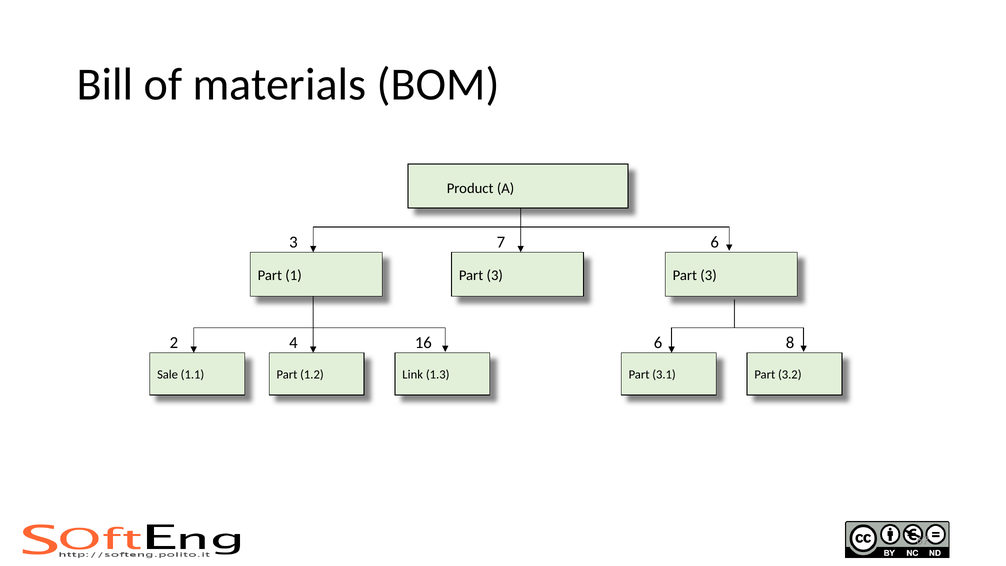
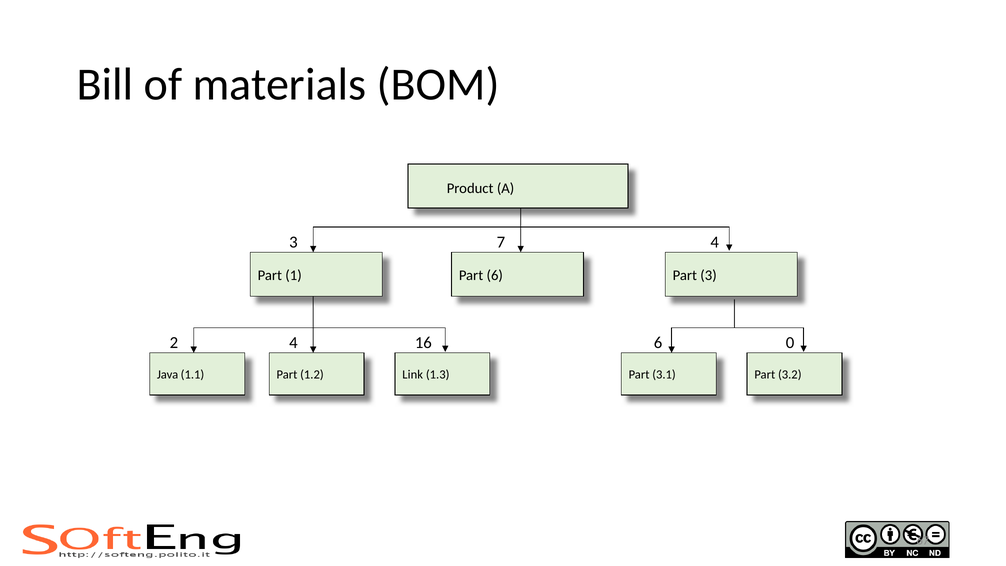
7 6: 6 -> 4
1 Part 3: 3 -> 6
8: 8 -> 0
Sale: Sale -> Java
